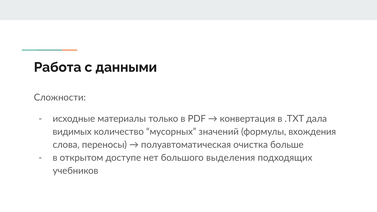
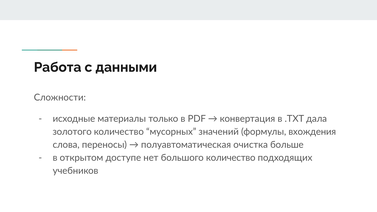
видимых: видимых -> золотого
большого выделения: выделения -> количество
